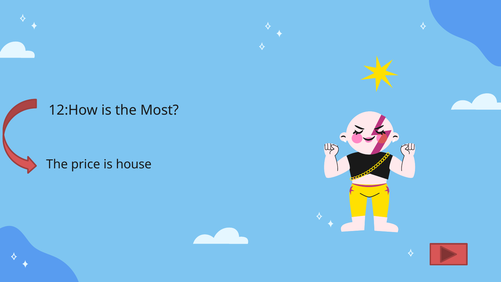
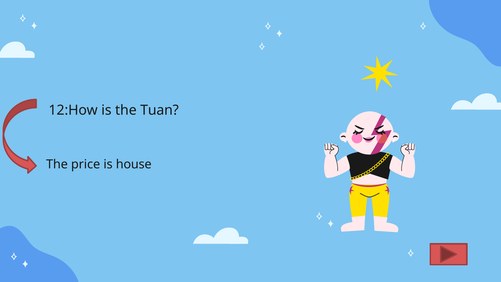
Most: Most -> Tuan
